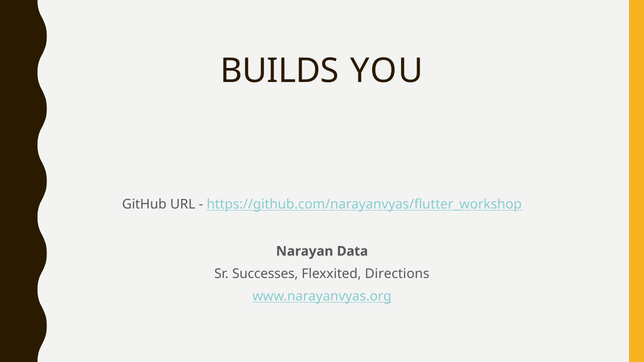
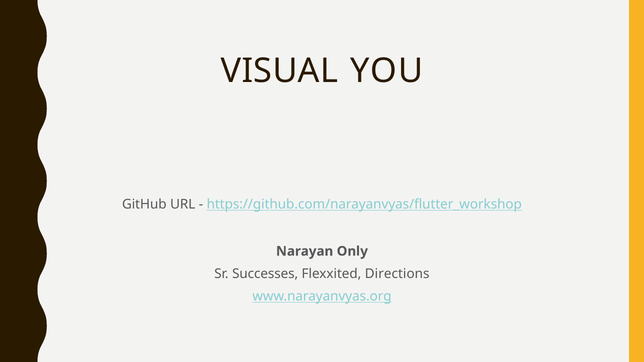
BUILDS: BUILDS -> VISUAL
Data: Data -> Only
